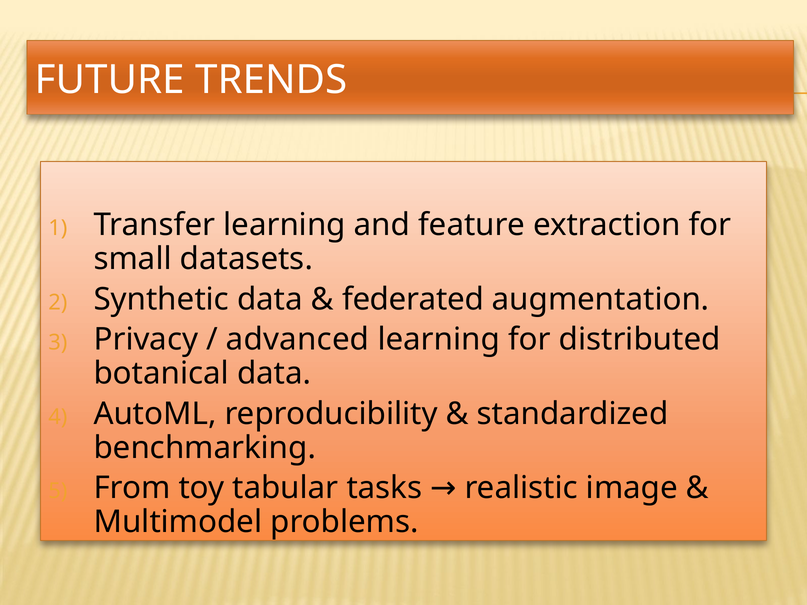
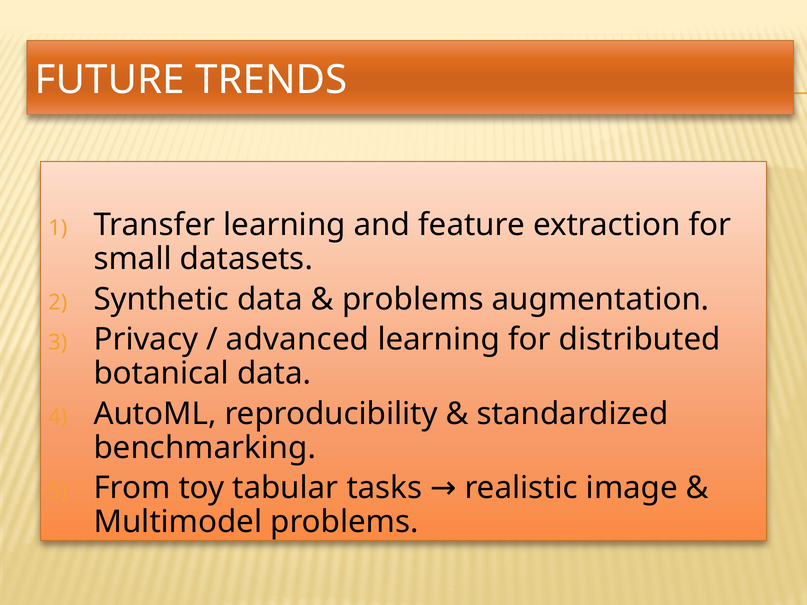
federated at (413, 299): federated -> problems
